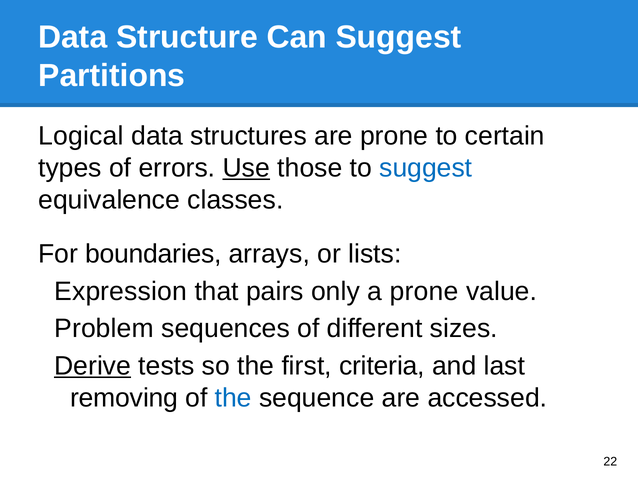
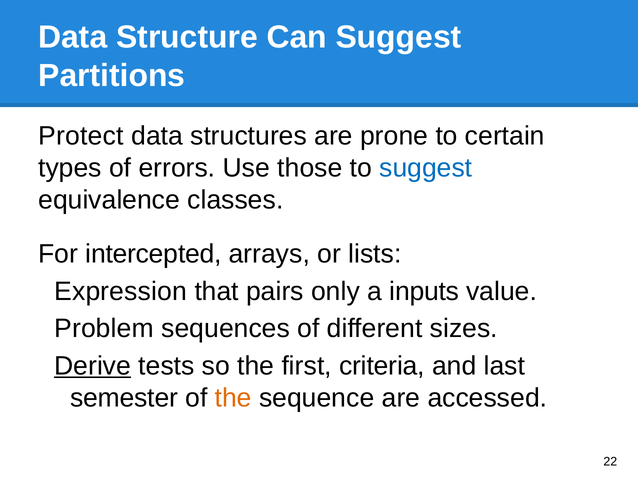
Logical: Logical -> Protect
Use underline: present -> none
boundaries: boundaries -> intercepted
a prone: prone -> inputs
removing: removing -> semester
the at (233, 397) colour: blue -> orange
